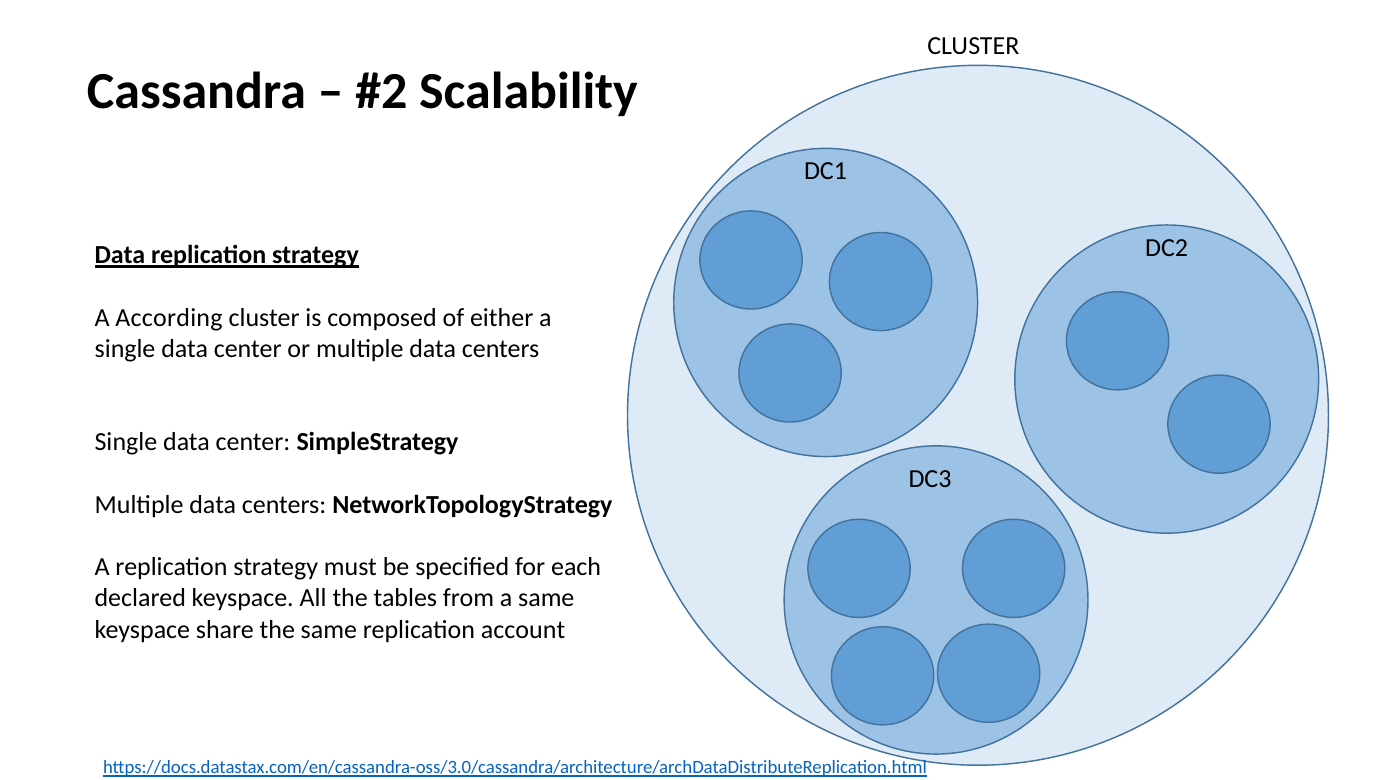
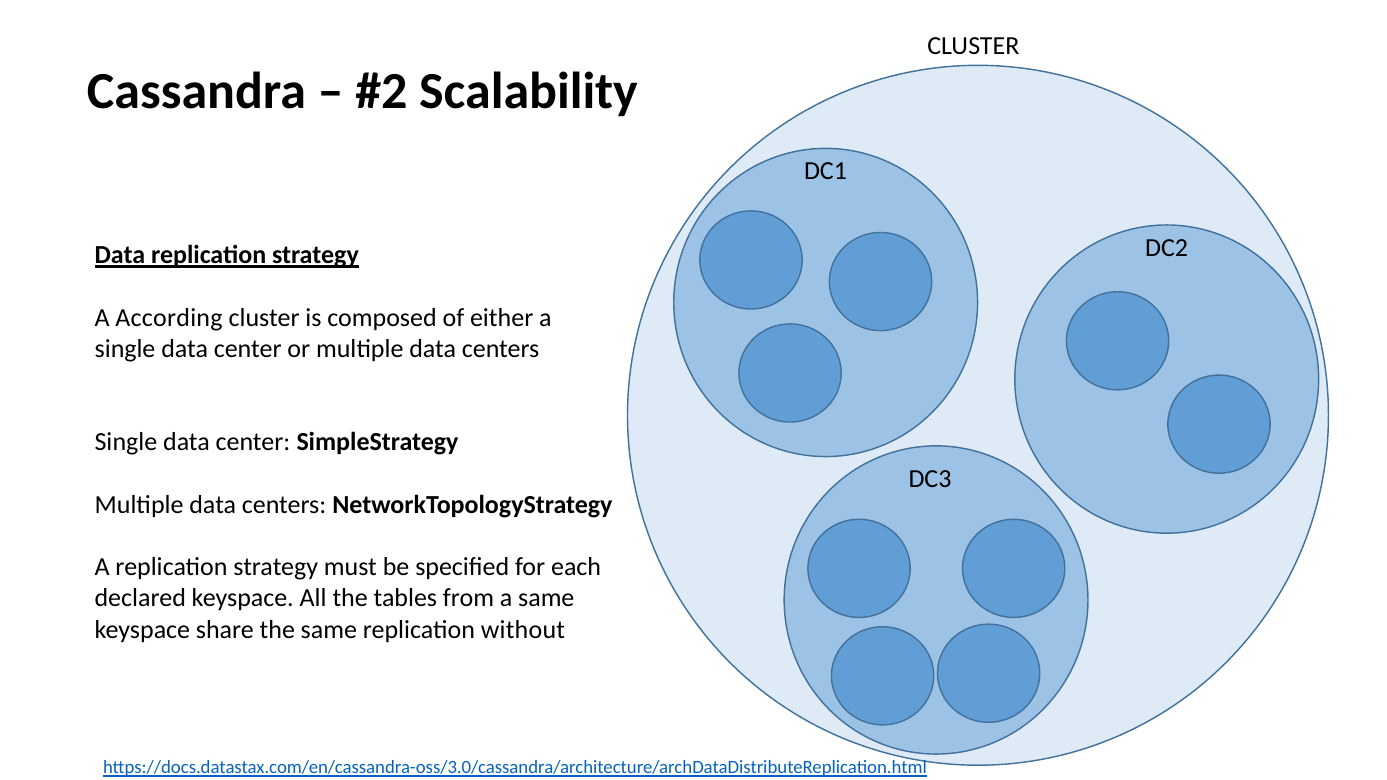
account: account -> without
